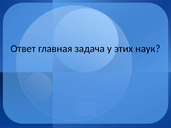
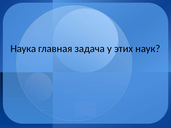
Ответ: Ответ -> Наука
